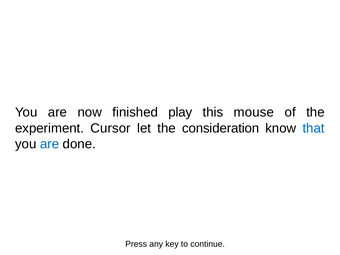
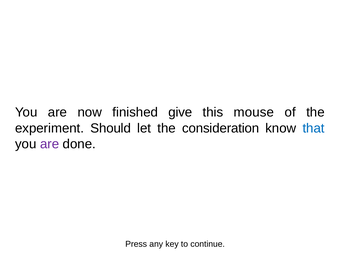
play: play -> give
Cursor: Cursor -> Should
are at (50, 144) colour: blue -> purple
